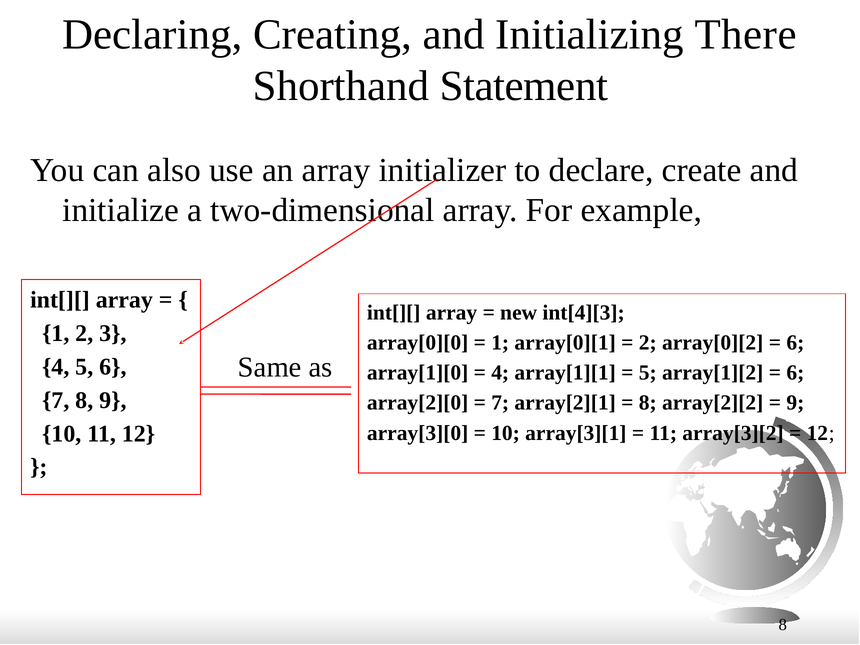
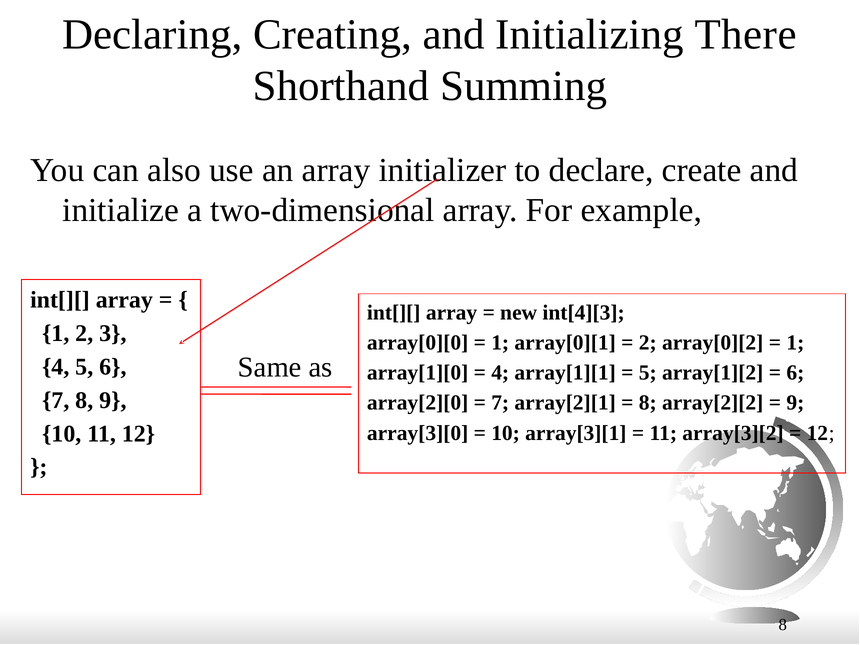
Statement: Statement -> Summing
6 at (795, 343): 6 -> 1
